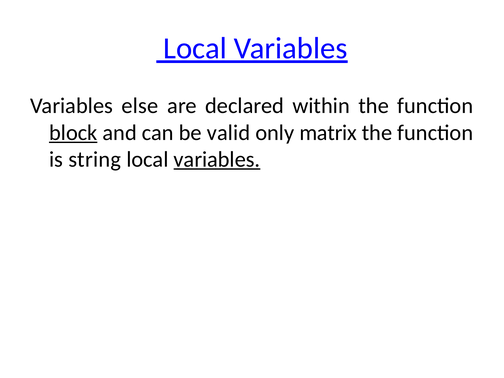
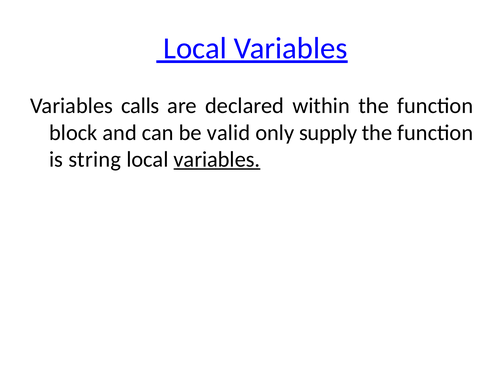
else: else -> calls
block underline: present -> none
matrix: matrix -> supply
